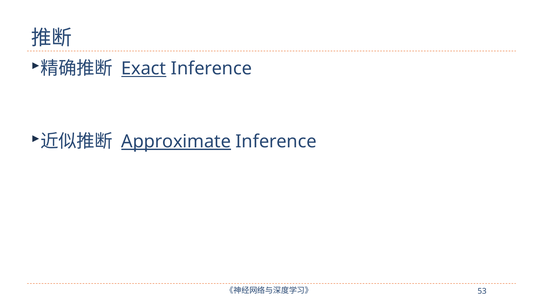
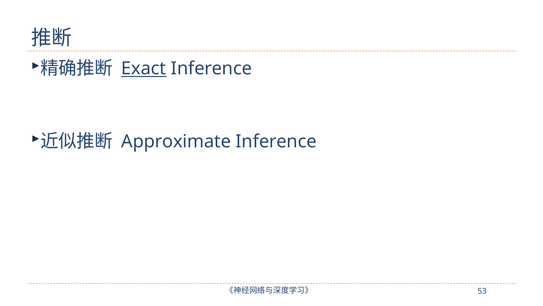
Approximate underline: present -> none
